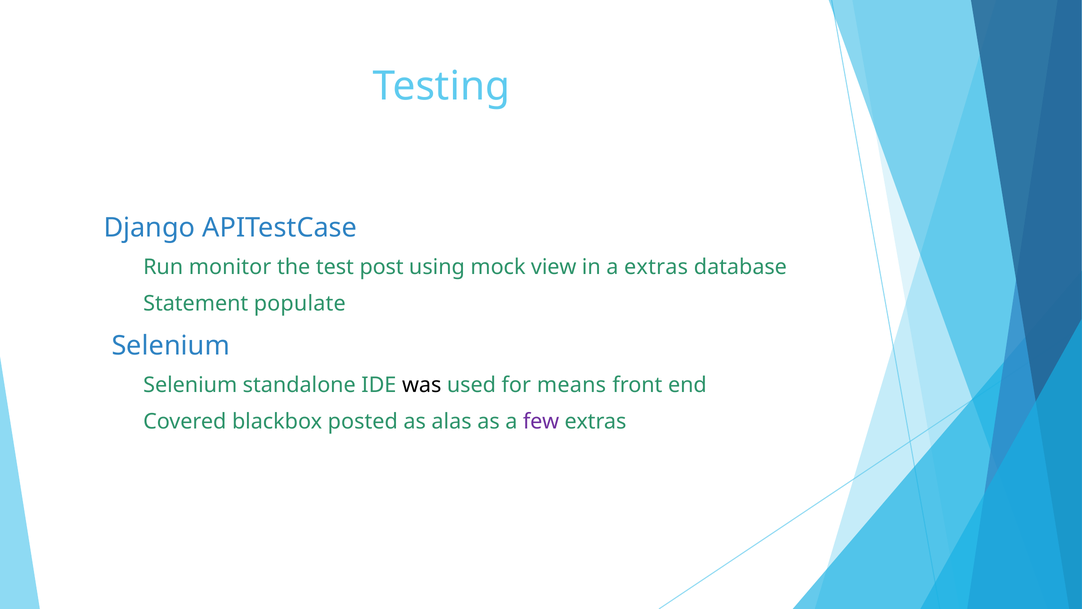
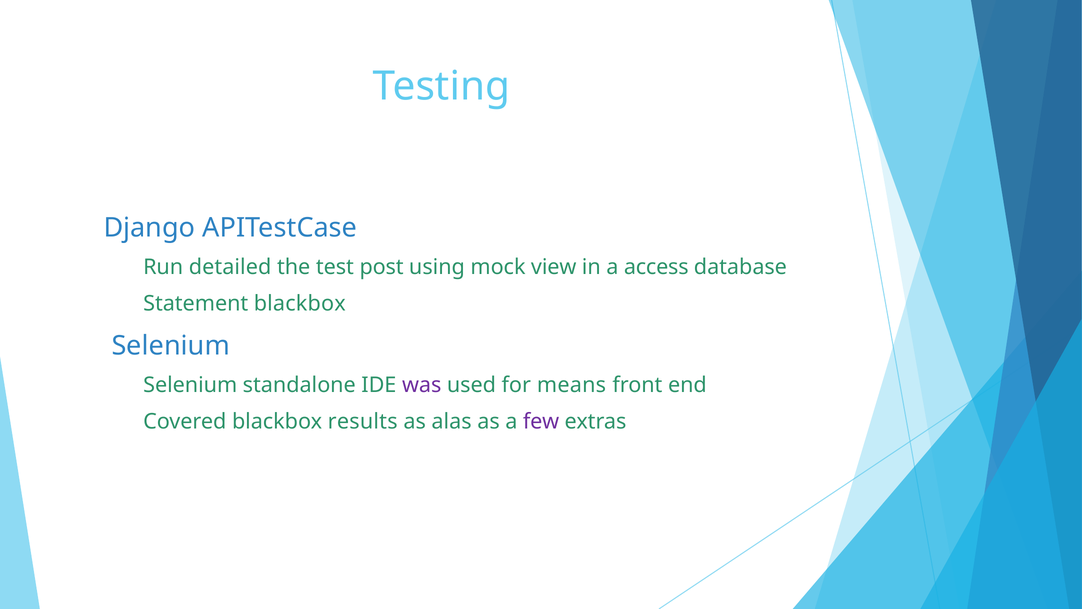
monitor: monitor -> detailed
a extras: extras -> access
populate at (300, 303): populate -> blackbox
was colour: black -> purple
posted: posted -> results
